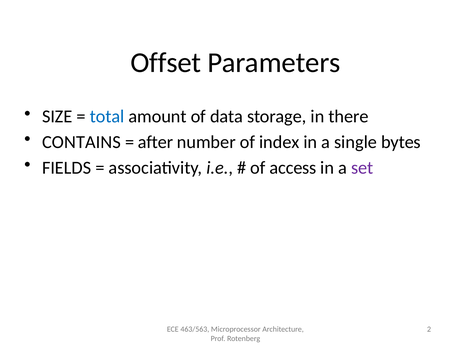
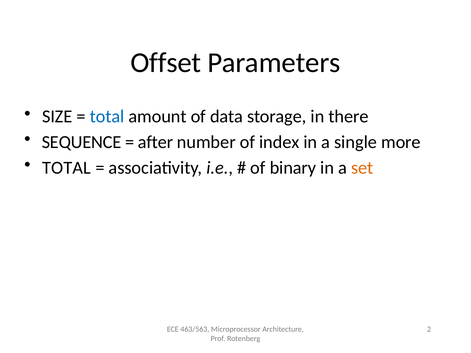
CONTAINS: CONTAINS -> SEQUENCE
bytes: bytes -> more
FIELDS at (67, 168): FIELDS -> TOTAL
access: access -> binary
set colour: purple -> orange
